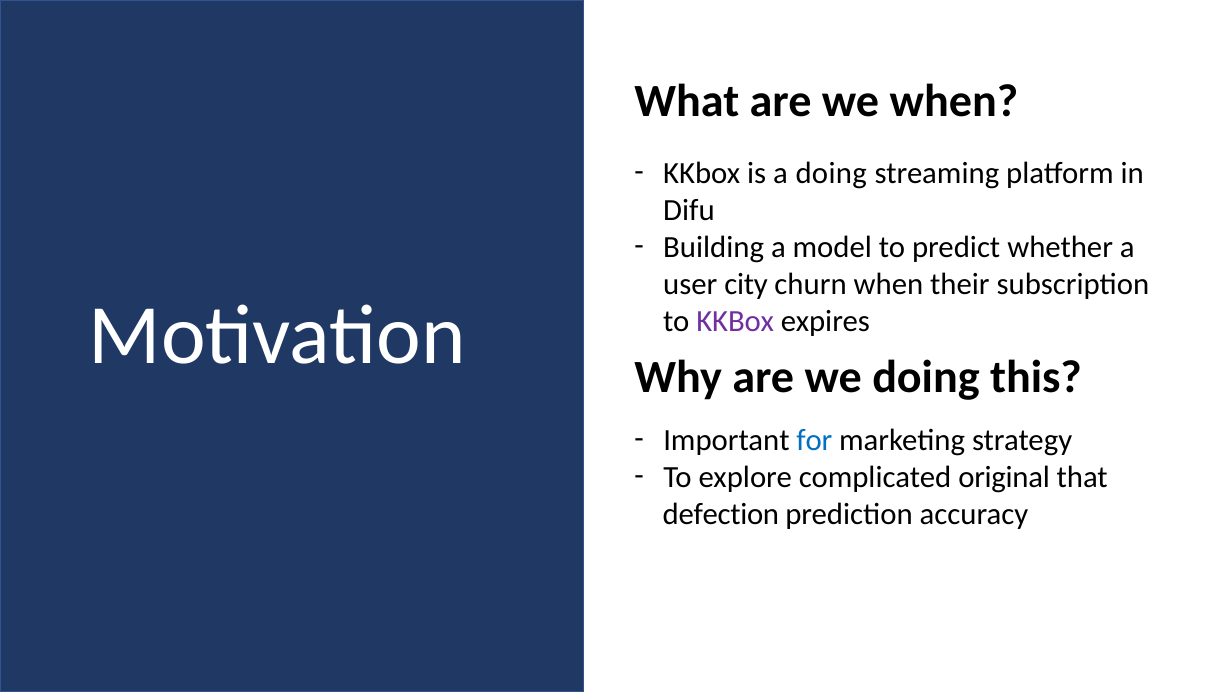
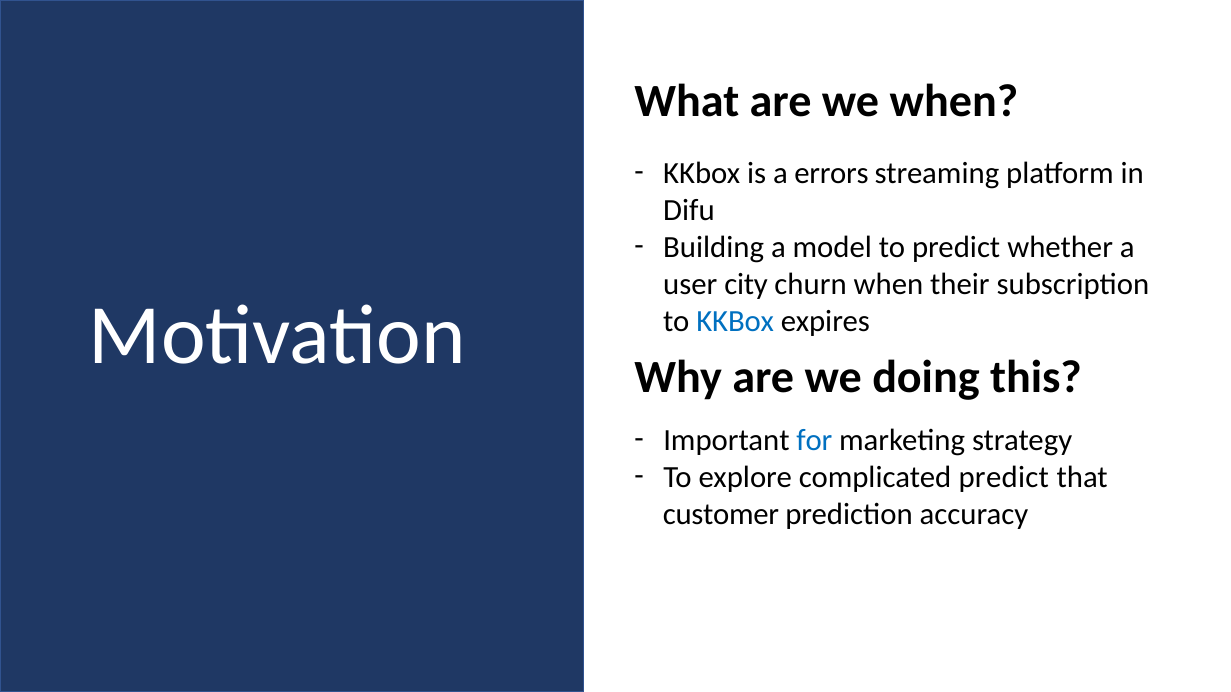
a doing: doing -> errors
KKBox at (735, 321) colour: purple -> blue
complicated original: original -> predict
defection: defection -> customer
